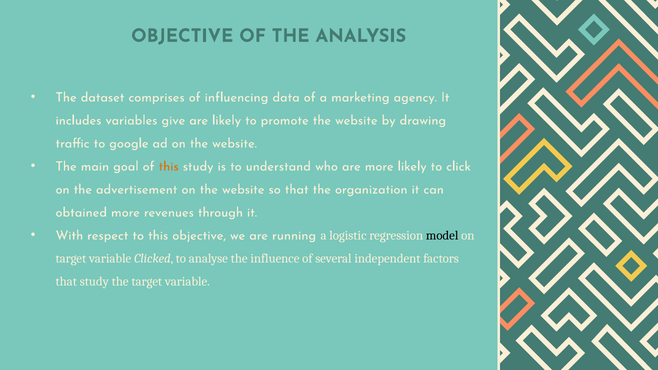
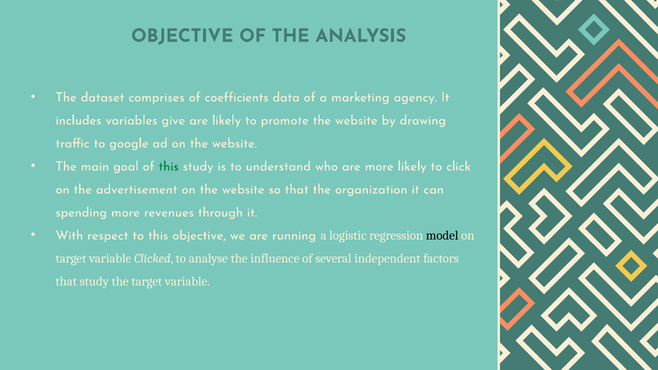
influencing: influencing -> coefficients
this at (169, 166) colour: orange -> green
obtained: obtained -> spending
